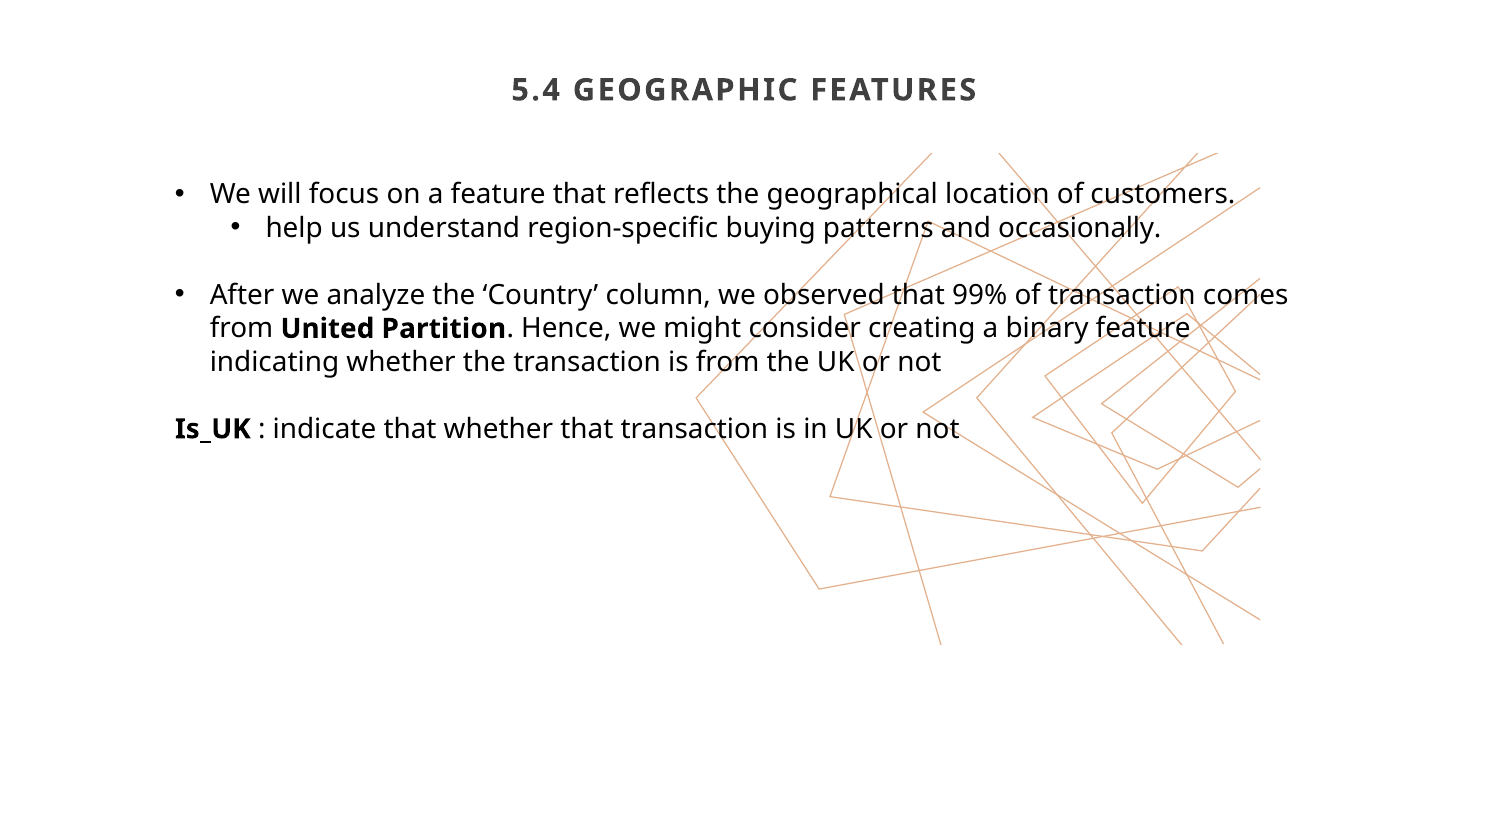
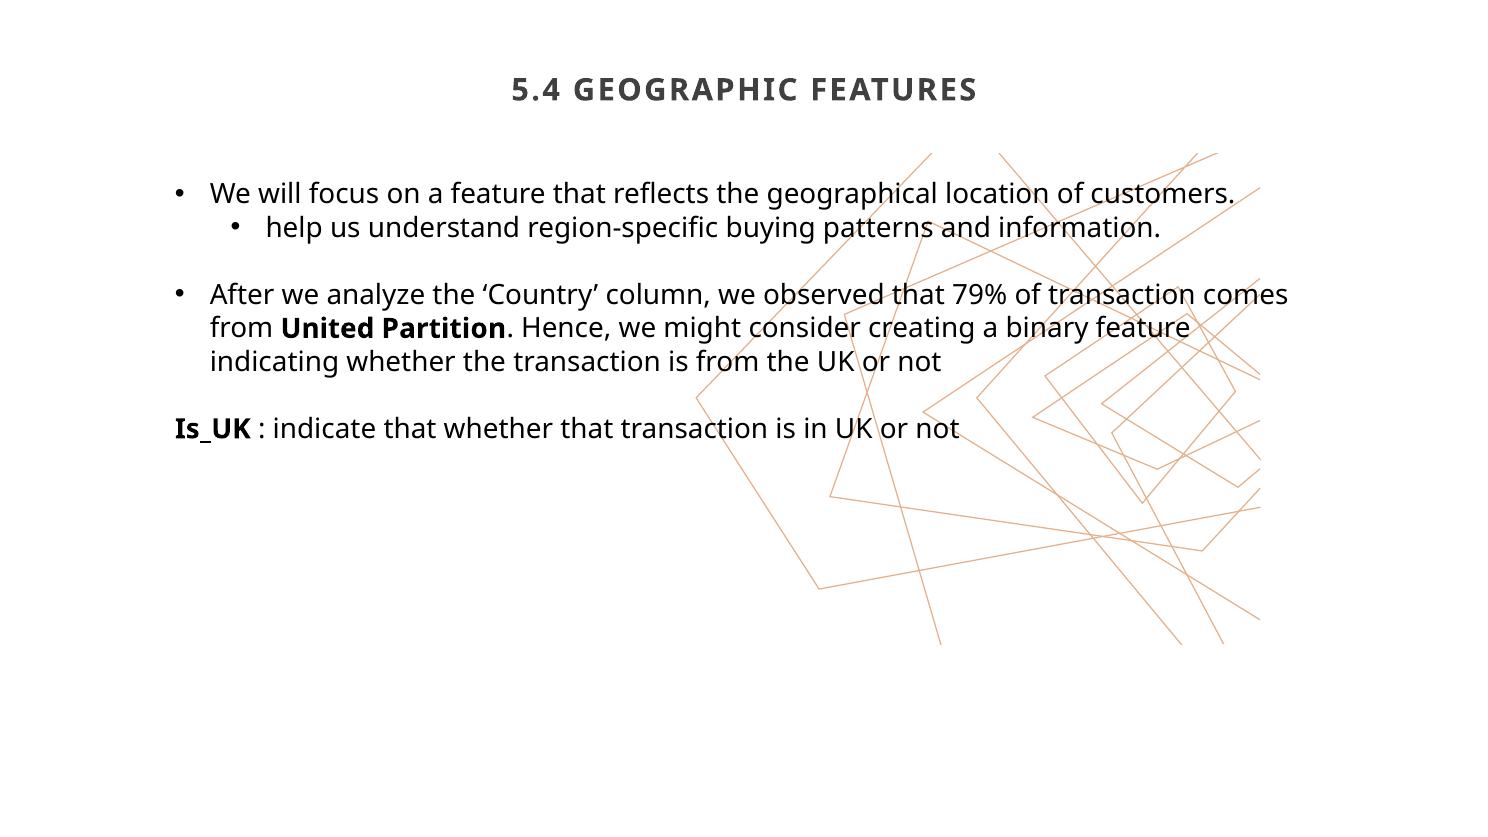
occasionally: occasionally -> information
99%: 99% -> 79%
